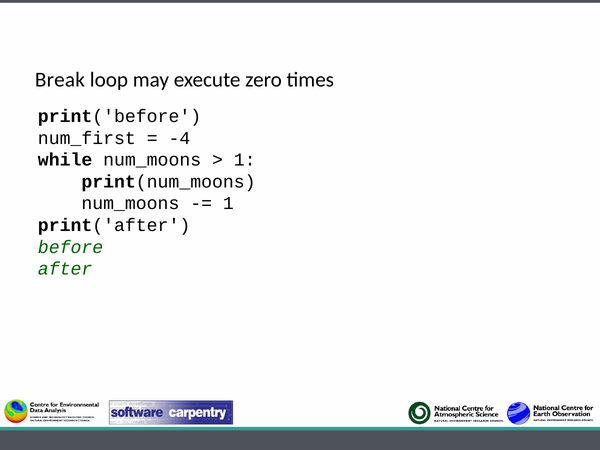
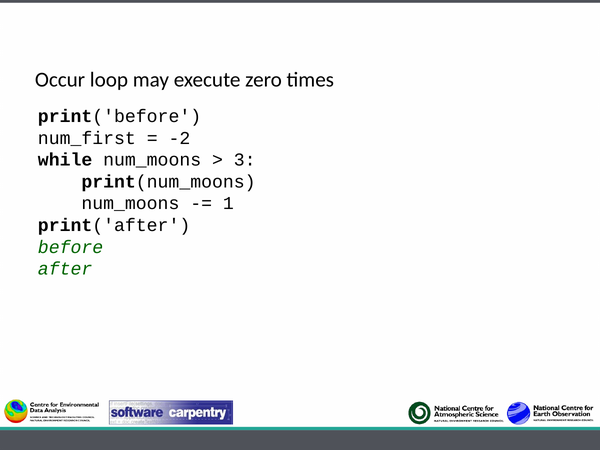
Break: Break -> Occur
-4: -4 -> -2
1 at (245, 160): 1 -> 3
